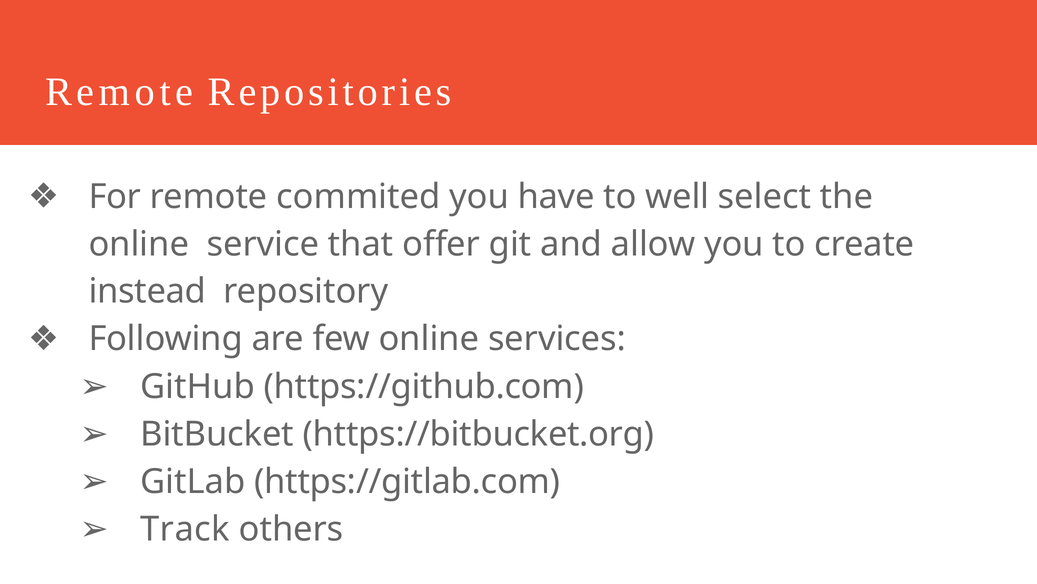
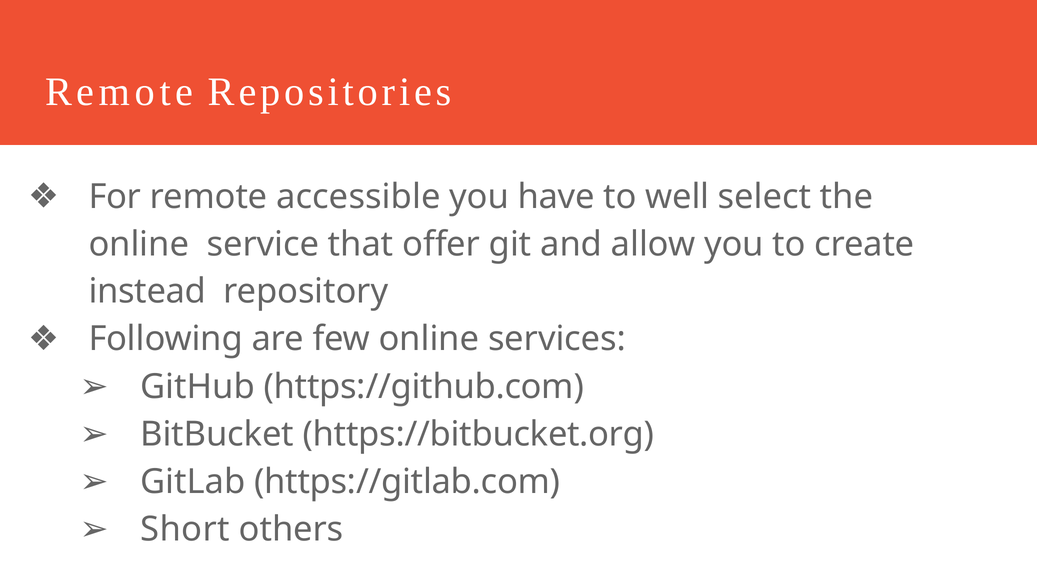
commited: commited -> accessible
Track: Track -> Short
